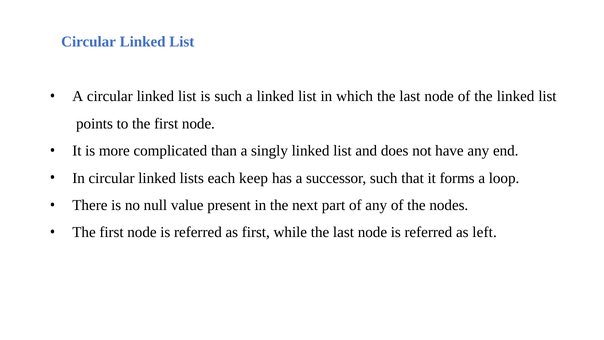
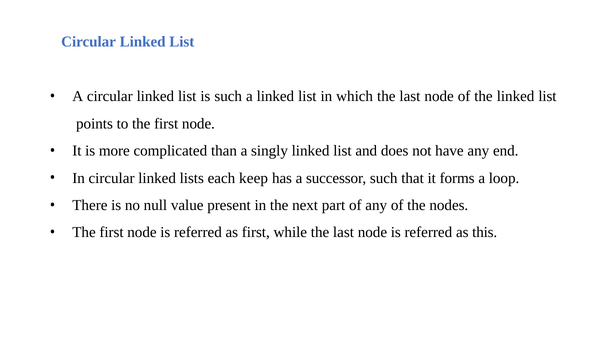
left: left -> this
